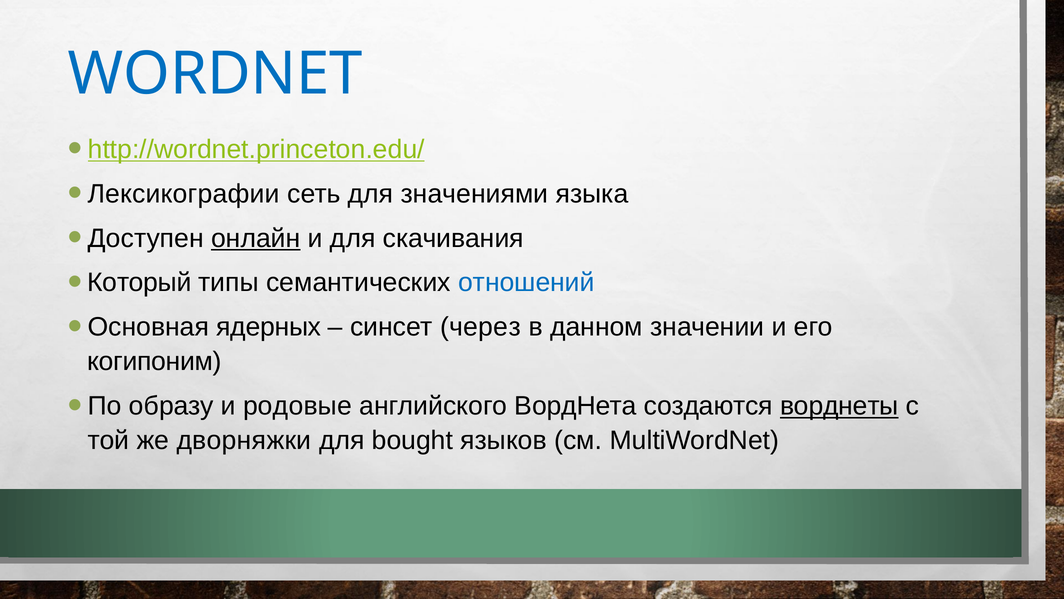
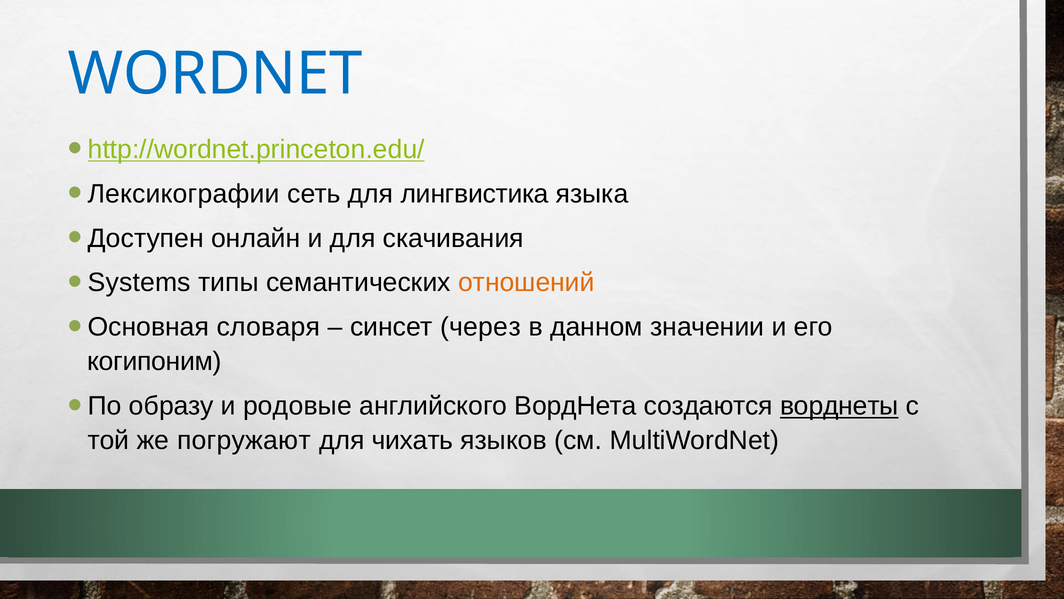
значениями: значениями -> лингвистика
онлайн underline: present -> none
Который: Который -> Systems
отношений colour: blue -> orange
ядерных: ядерных -> словаря
дворняжки: дворняжки -> погружают
bought: bought -> чихать
